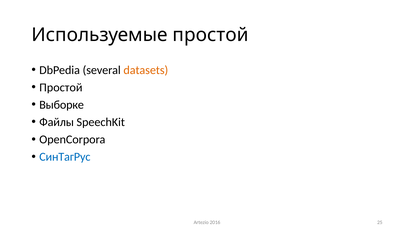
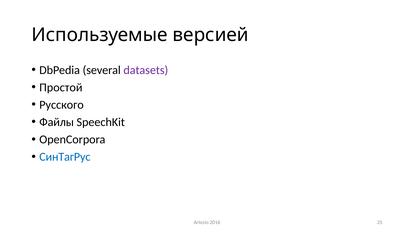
Используемые простой: простой -> версией
datasets colour: orange -> purple
Выборке: Выборке -> Русского
